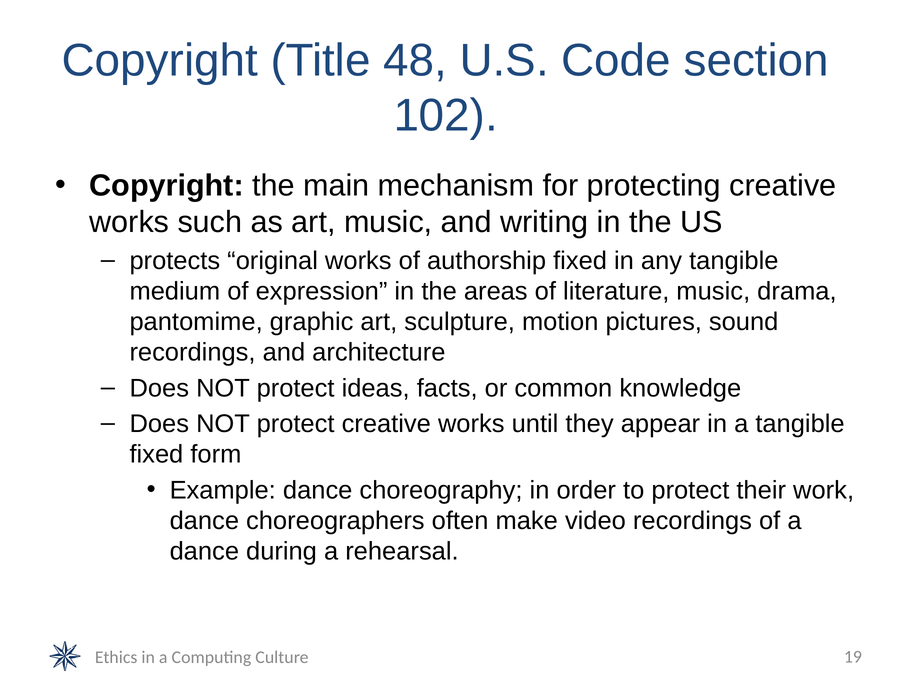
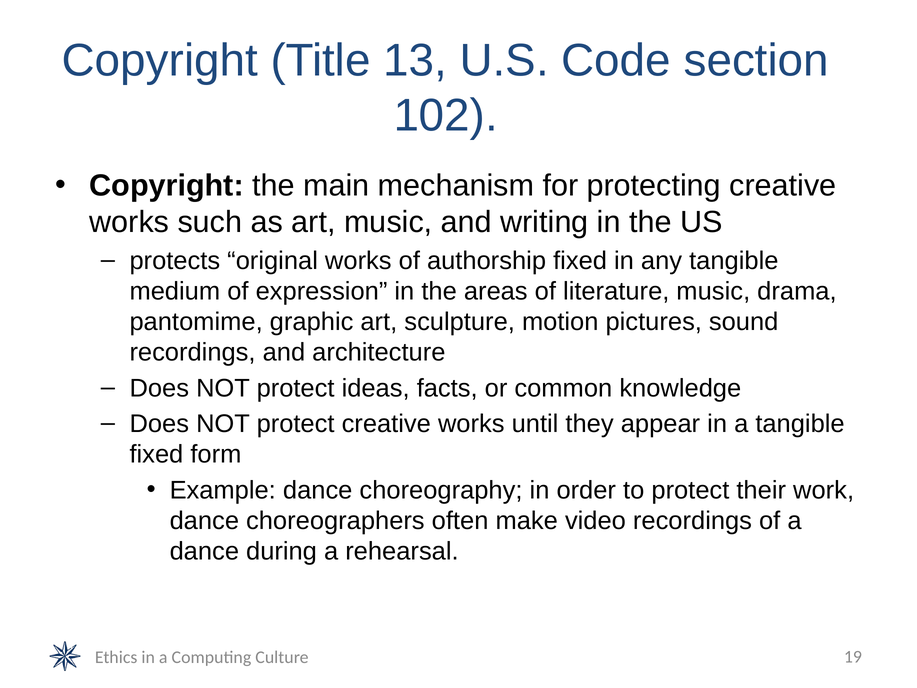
48: 48 -> 13
